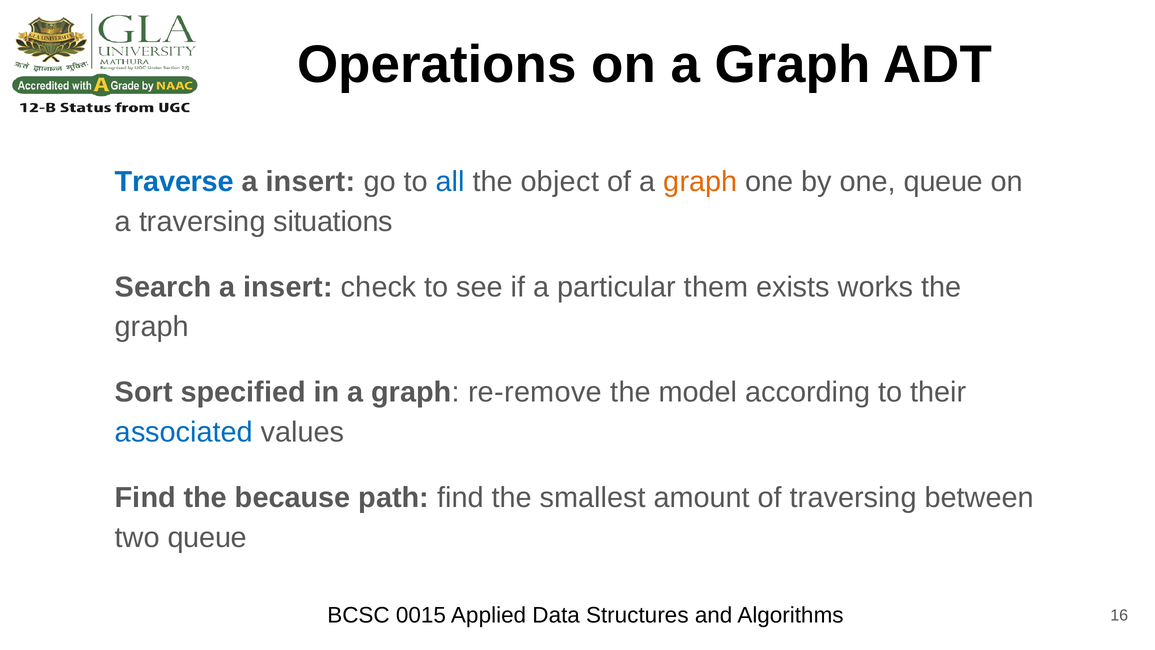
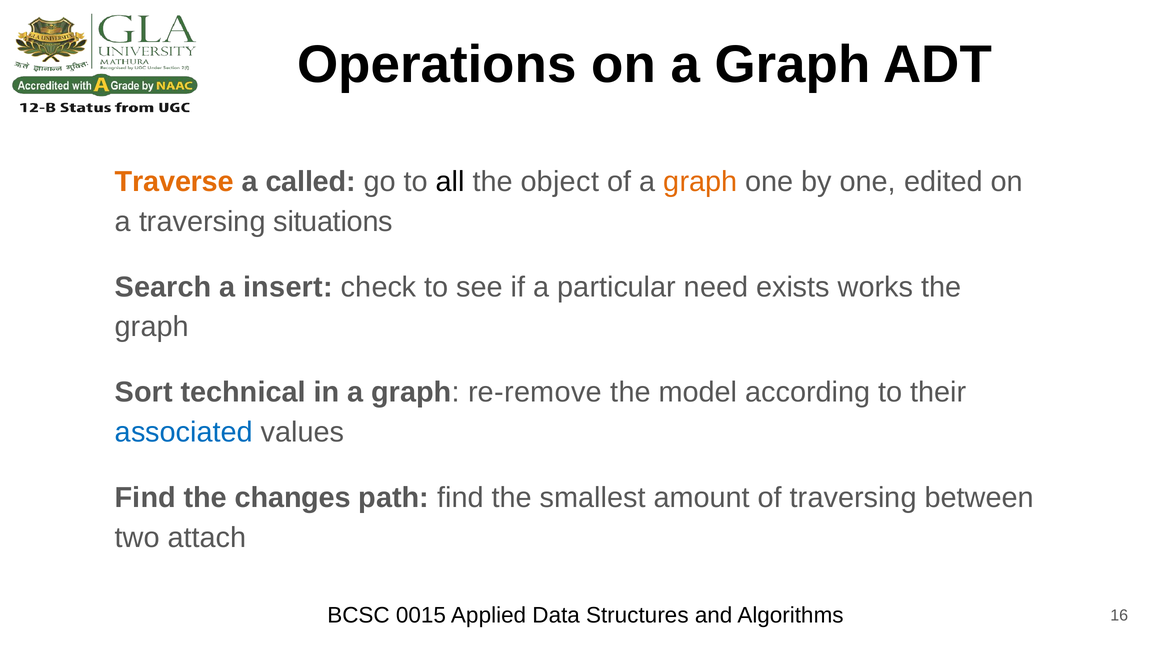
Traverse colour: blue -> orange
insert at (310, 182): insert -> called
all colour: blue -> black
one queue: queue -> edited
them: them -> need
specified: specified -> technical
because: because -> changes
two queue: queue -> attach
